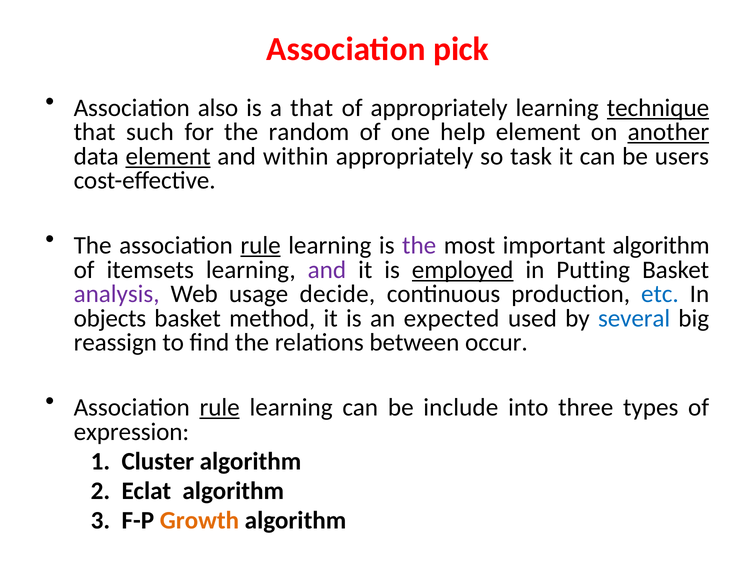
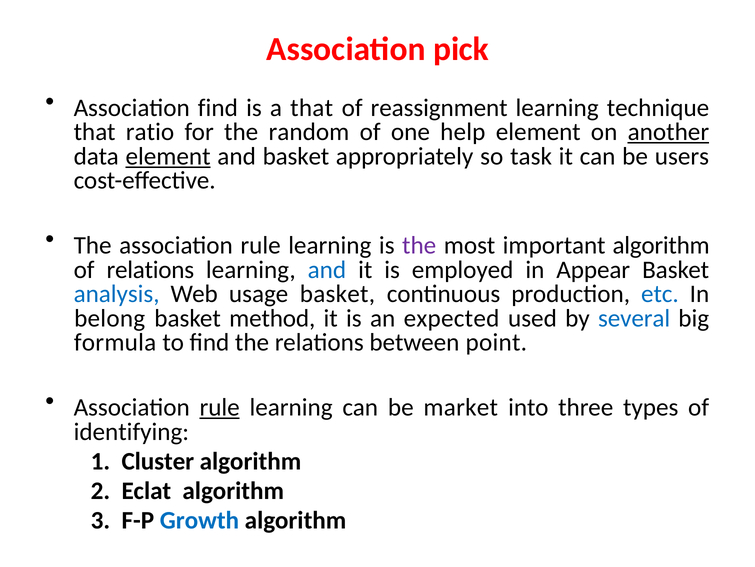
Association also: also -> find
of appropriately: appropriately -> reassignment
technique underline: present -> none
such: such -> ratio
and within: within -> basket
rule at (261, 245) underline: present -> none
of itemsets: itemsets -> relations
and at (327, 269) colour: purple -> blue
employed underline: present -> none
Putting: Putting -> Appear
analysis colour: purple -> blue
usage decide: decide -> basket
objects: objects -> belong
reassign: reassign -> formula
occur: occur -> point
include: include -> market
expression: expression -> identifying
Growth colour: orange -> blue
